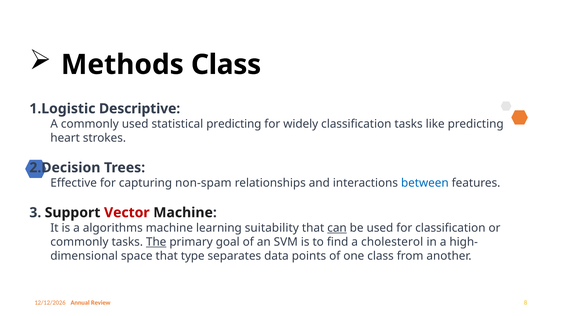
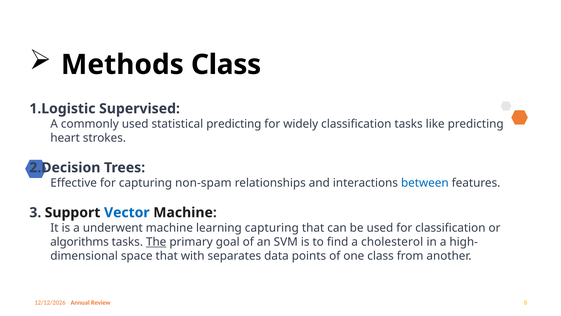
Descriptive: Descriptive -> Supervised
Vector colour: red -> blue
algorithms: algorithms -> underwent
learning suitability: suitability -> capturing
can underline: present -> none
commonly at (79, 242): commonly -> algorithms
type: type -> with
